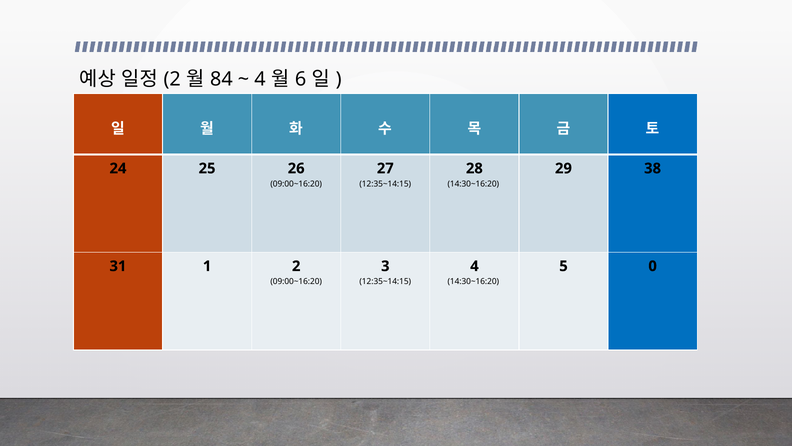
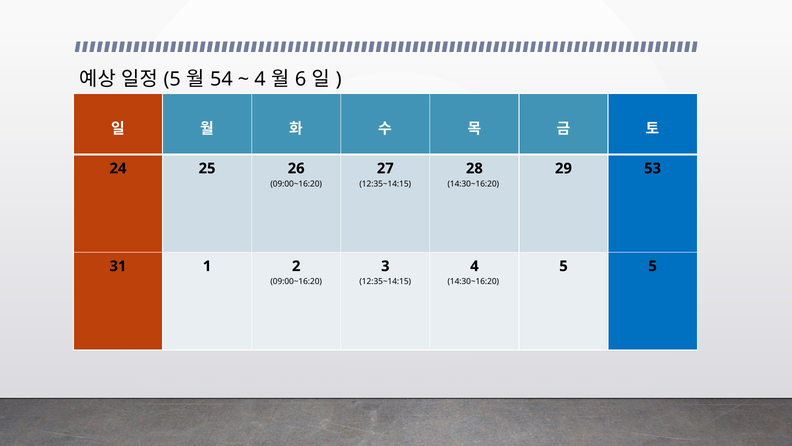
2 at (172, 79): 2 -> 5
84: 84 -> 54
38: 38 -> 53
5 0: 0 -> 5
